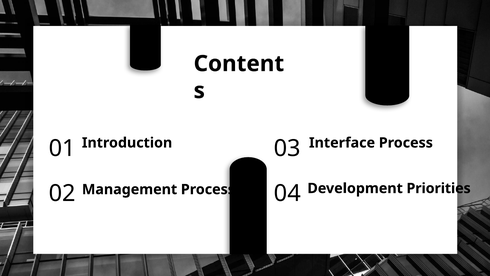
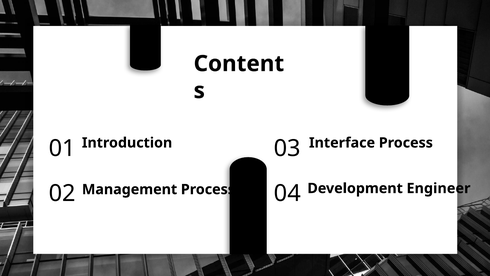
Priorities: Priorities -> Engineer
